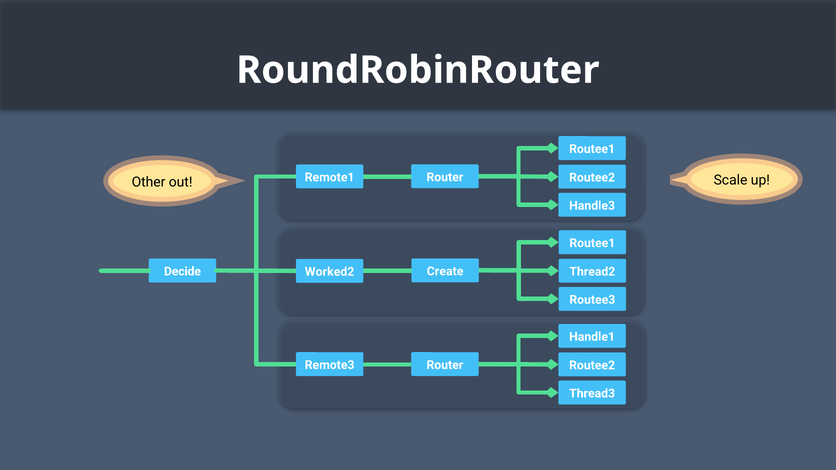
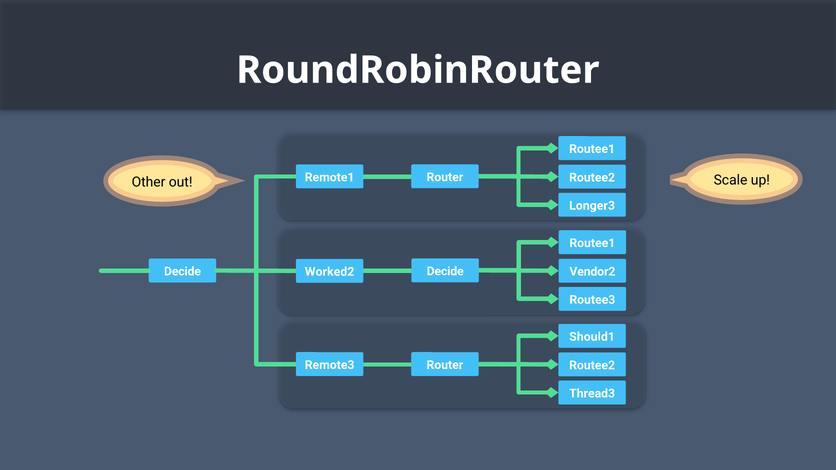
Handle3: Handle3 -> Longer3
Create at (445, 271): Create -> Decide
Thread2: Thread2 -> Vendor2
Handle1: Handle1 -> Should1
